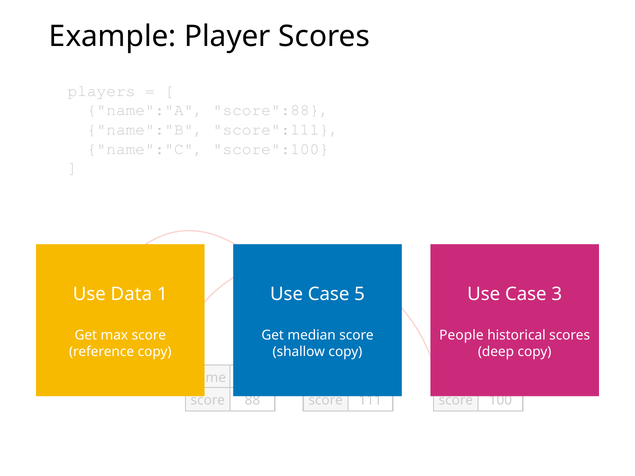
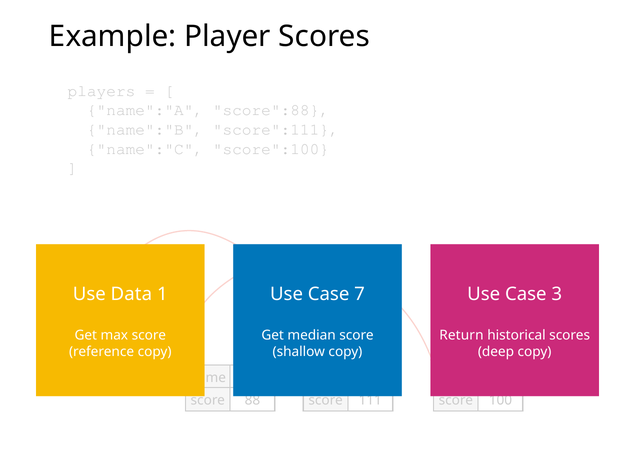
5: 5 -> 7
People: People -> Return
